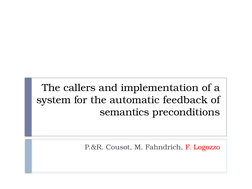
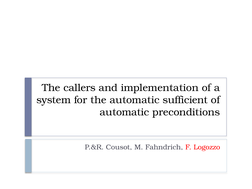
feedback: feedback -> sufficient
semantics at (124, 112): semantics -> automatic
